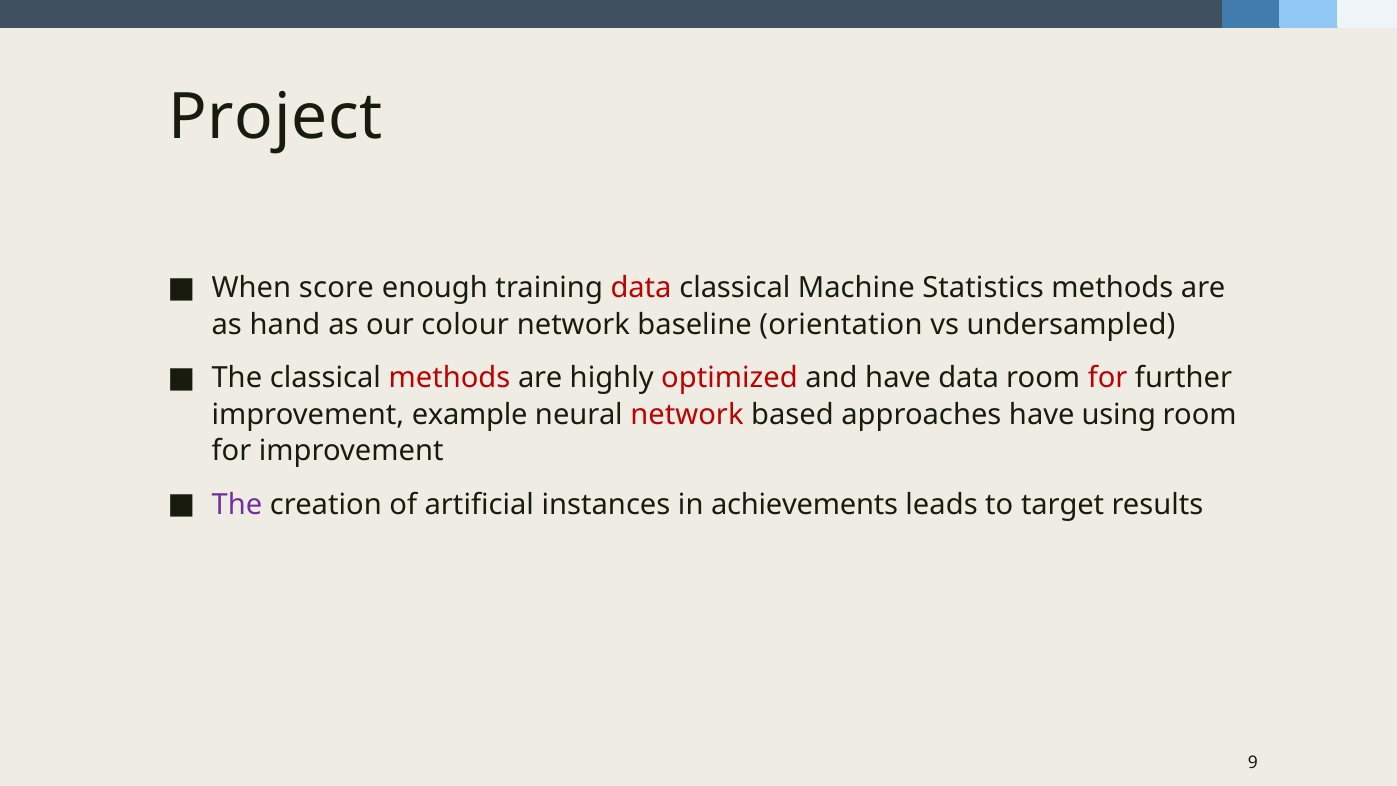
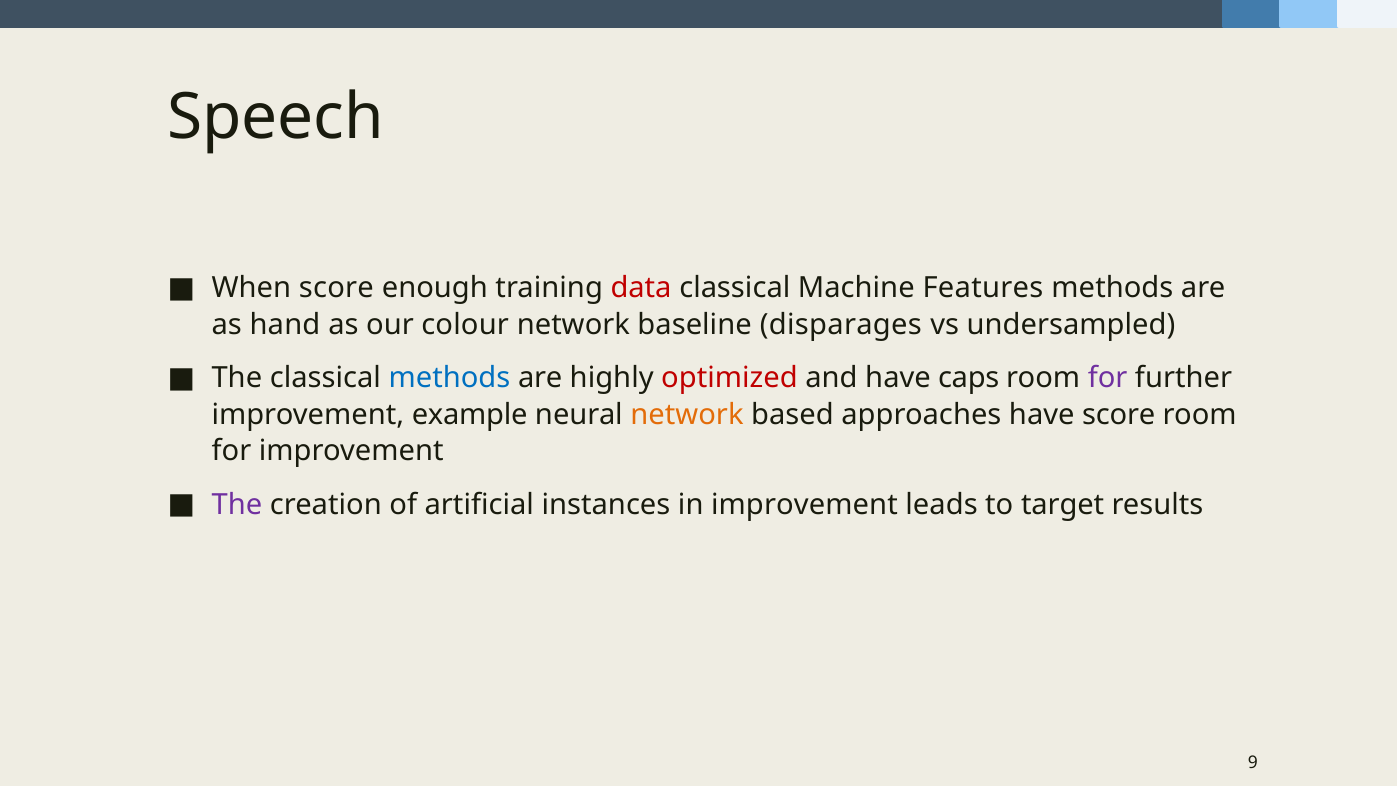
Project: Project -> Speech
Statistics: Statistics -> Features
orientation: orientation -> disparages
methods at (449, 378) colour: red -> blue
have data: data -> caps
for at (1108, 378) colour: red -> purple
network at (687, 414) colour: red -> orange
have using: using -> score
in achievements: achievements -> improvement
